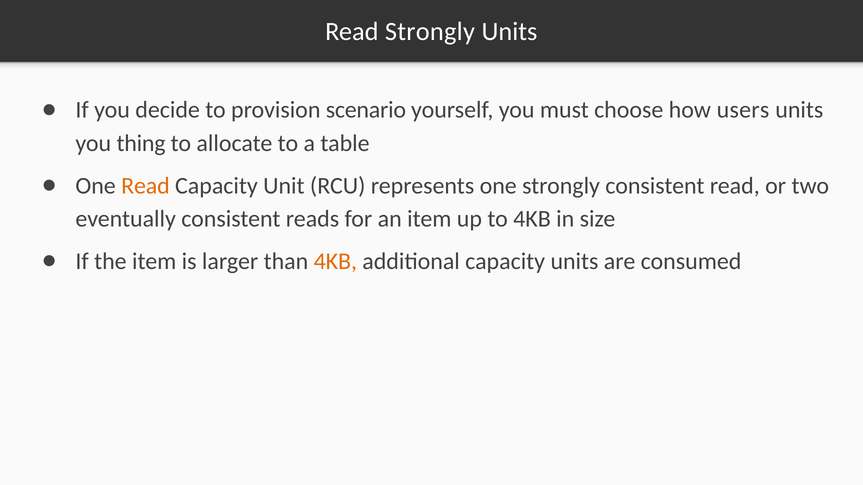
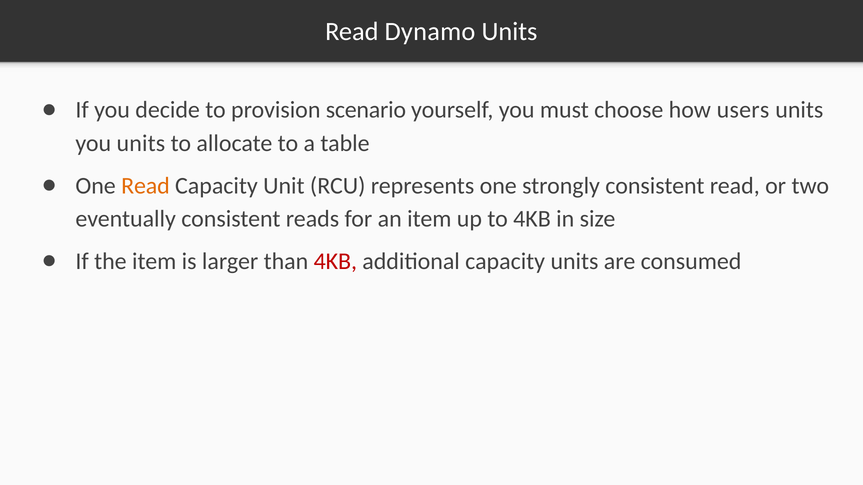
Read Strongly: Strongly -> Dynamo
you thing: thing -> units
4KB at (335, 262) colour: orange -> red
